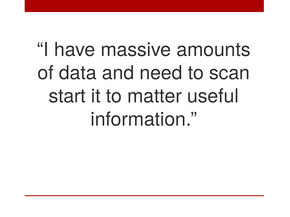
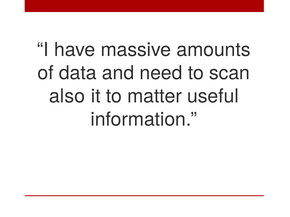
start: start -> also
